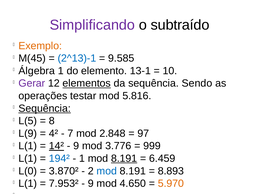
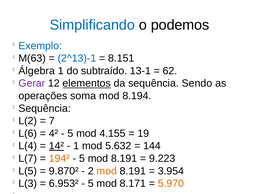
Simplificando colour: purple -> blue
subtraído: subtraído -> podemos
Exemplo colour: orange -> blue
M(45: M(45 -> M(63
9.585: 9.585 -> 8.151
do elemento: elemento -> subtraído
10: 10 -> 62
testar: testar -> soma
5.816: 5.816 -> 8.194
Sequência at (45, 108) underline: present -> none
L(5: L(5 -> L(2
8: 8 -> 7
L(9: L(9 -> L(6
7 at (70, 134): 7 -> 5
2.848: 2.848 -> 4.155
97: 97 -> 19
L(1 at (28, 146): L(1 -> L(4
9 at (76, 146): 9 -> 1
3.776: 3.776 -> 5.632
999: 999 -> 144
L(1 at (28, 159): L(1 -> L(7
194² colour: blue -> orange
1 at (82, 159): 1 -> 5
8.191 at (124, 159) underline: present -> none
6.459: 6.459 -> 9.223
L(0: L(0 -> L(5
3.870²: 3.870² -> 9.870²
mod at (107, 171) colour: blue -> orange
8.893: 8.893 -> 3.954
L(1 at (28, 184): L(1 -> L(3
7.953²: 7.953² -> 6.953²
9 at (91, 184): 9 -> 5
4.650: 4.650 -> 8.171
